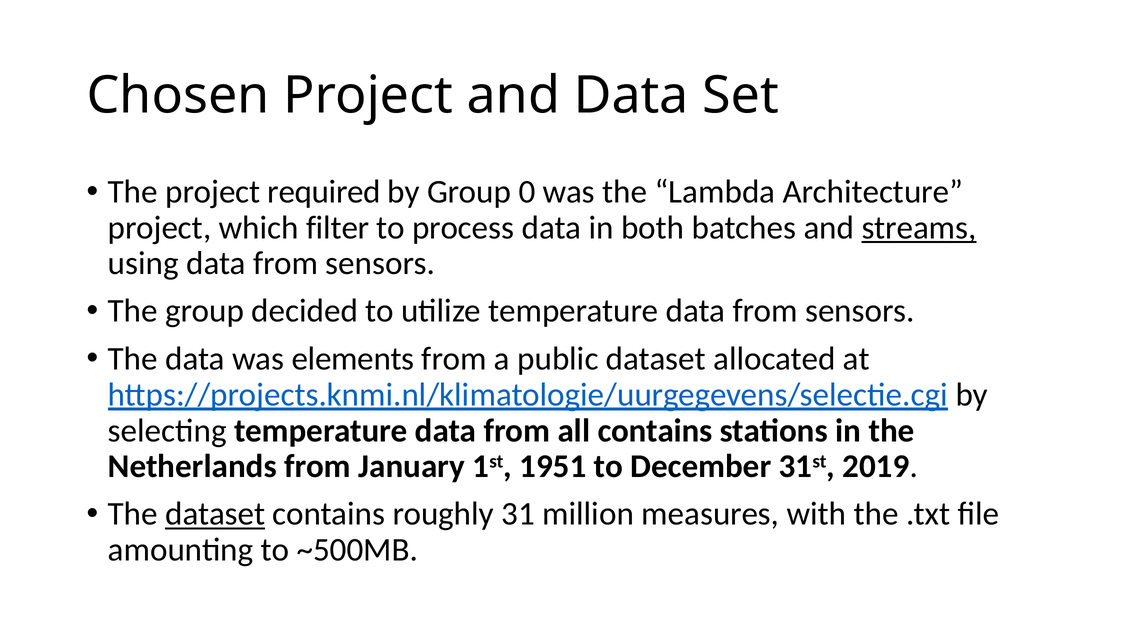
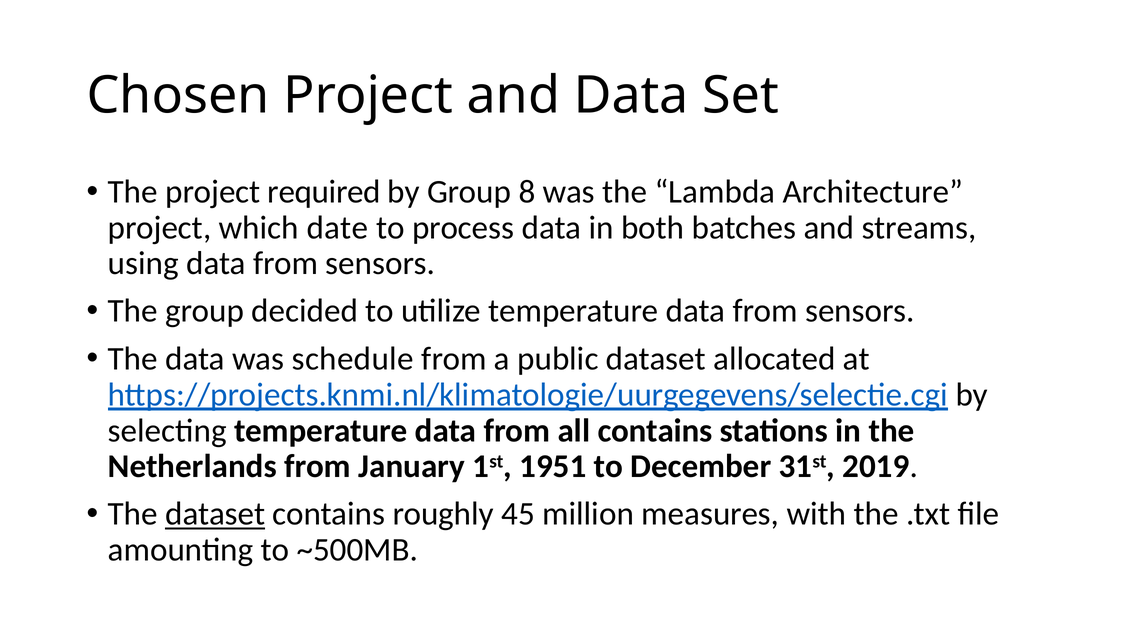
0: 0 -> 8
filter: filter -> date
streams underline: present -> none
elements: elements -> schedule
31: 31 -> 45
